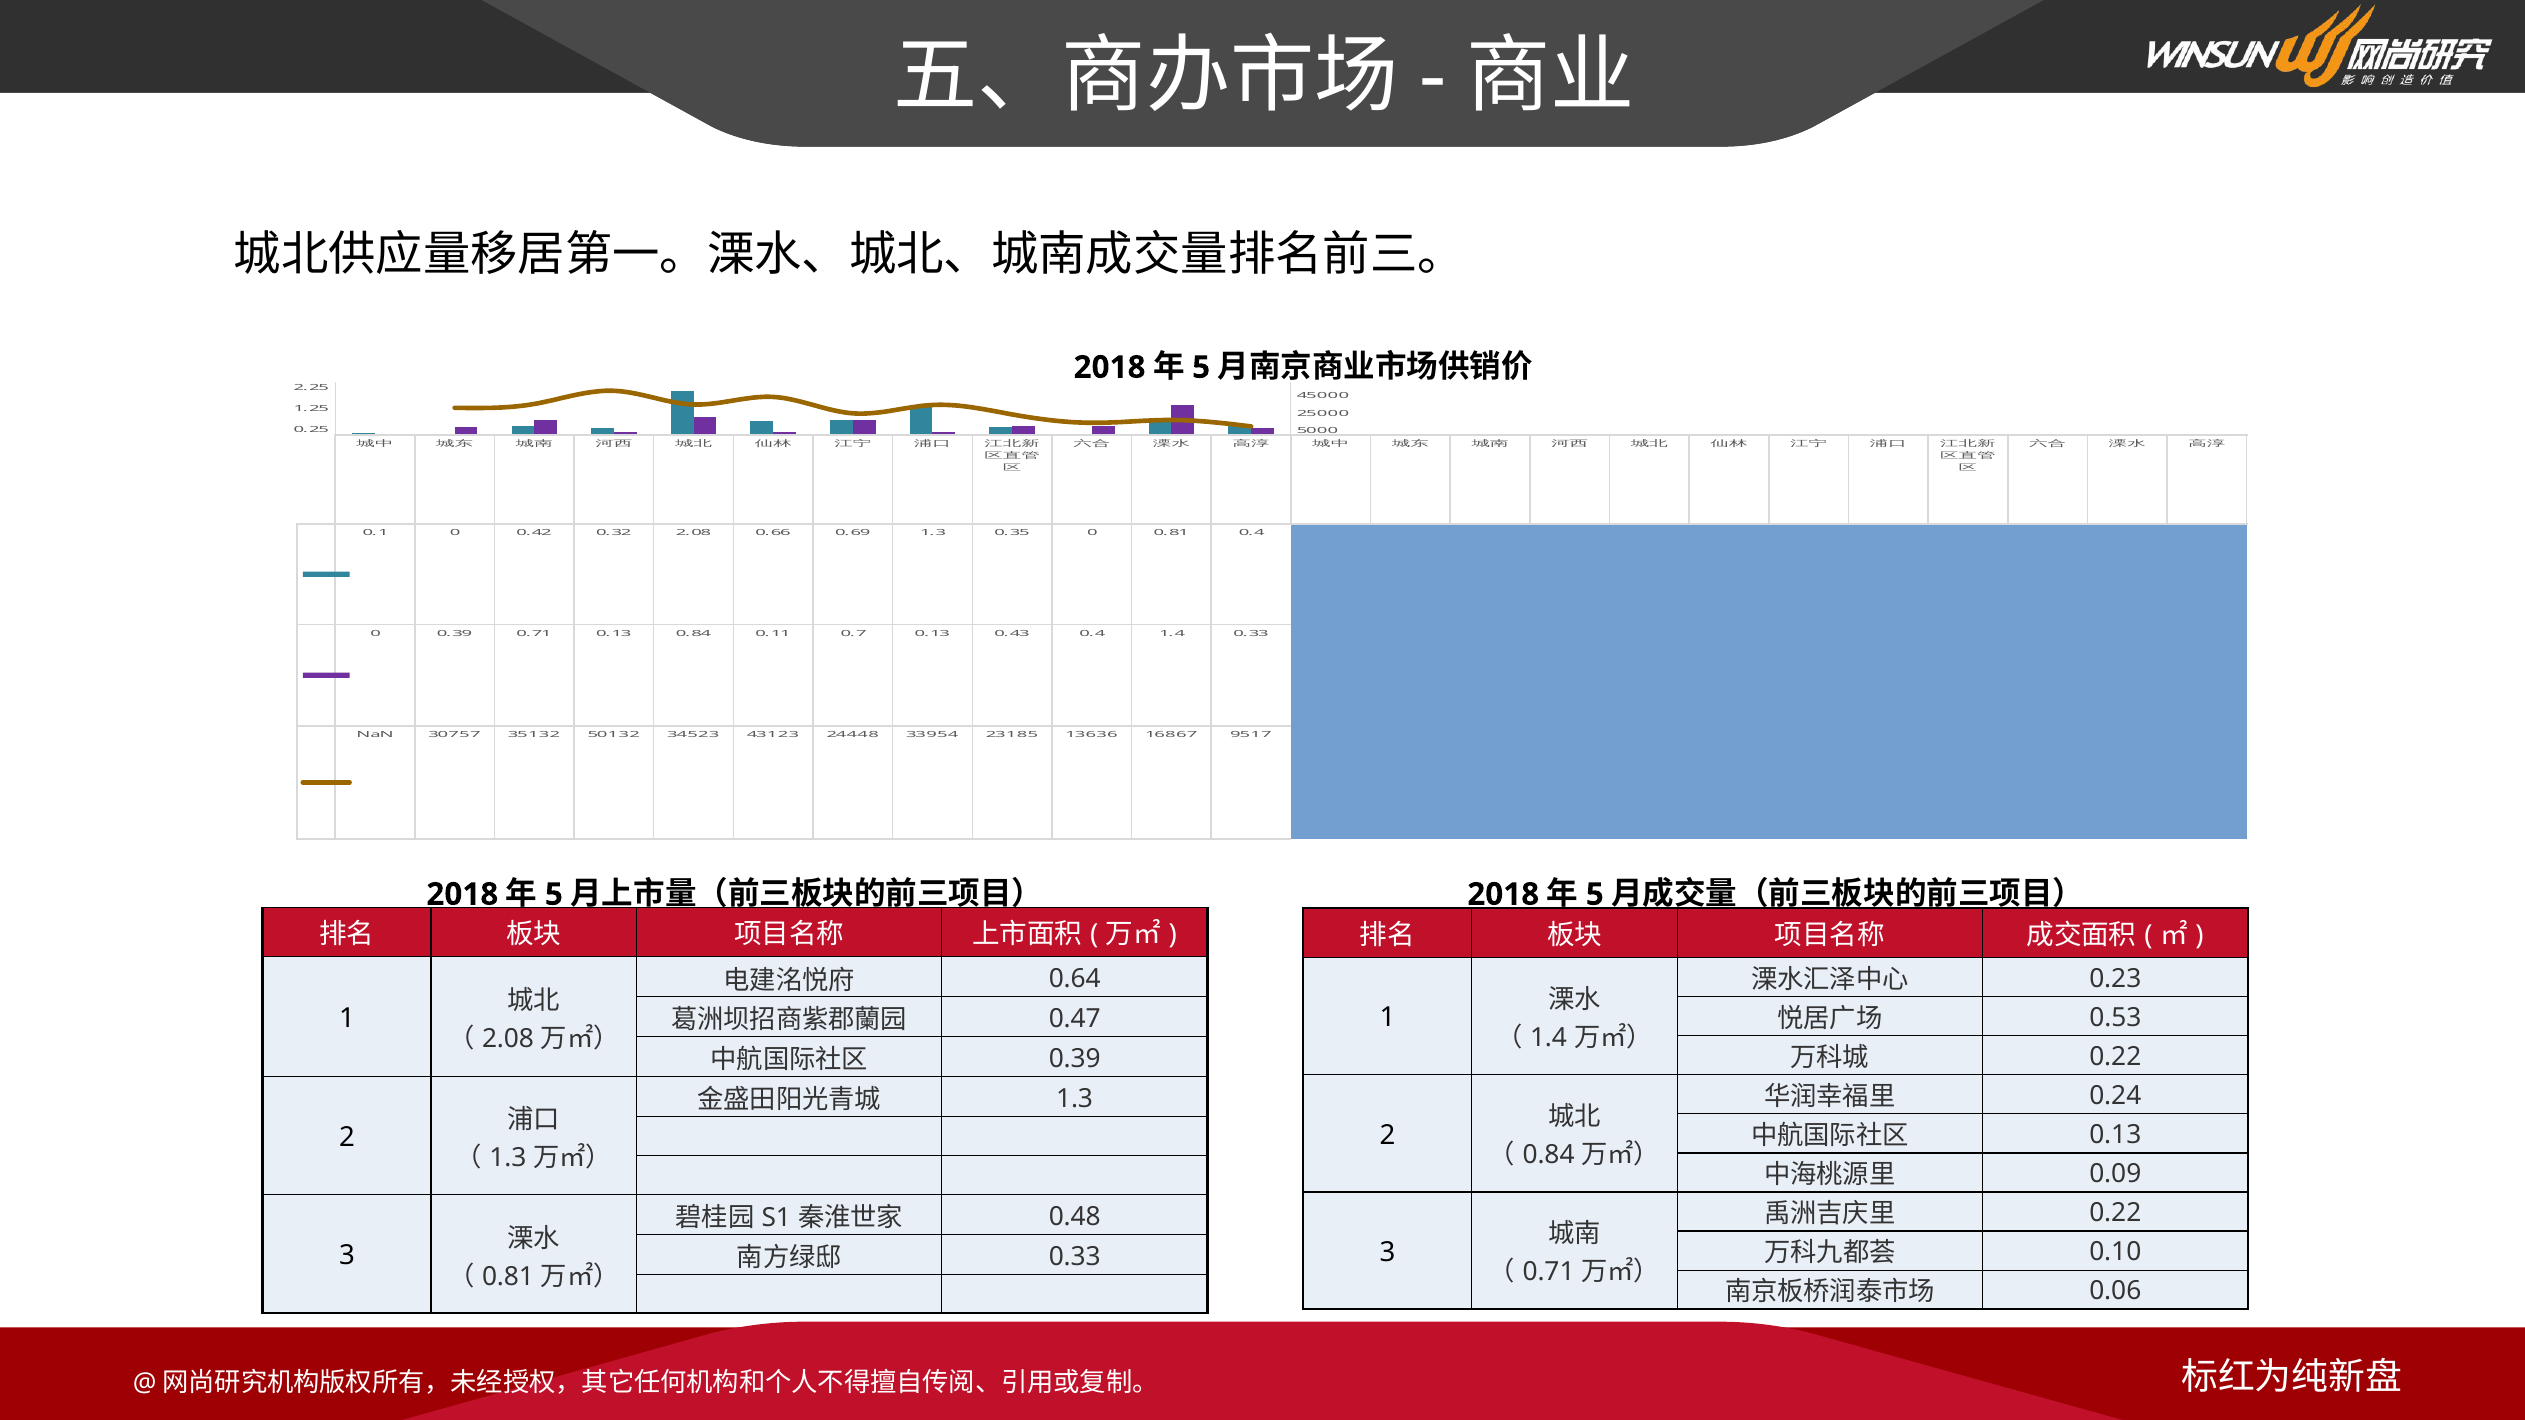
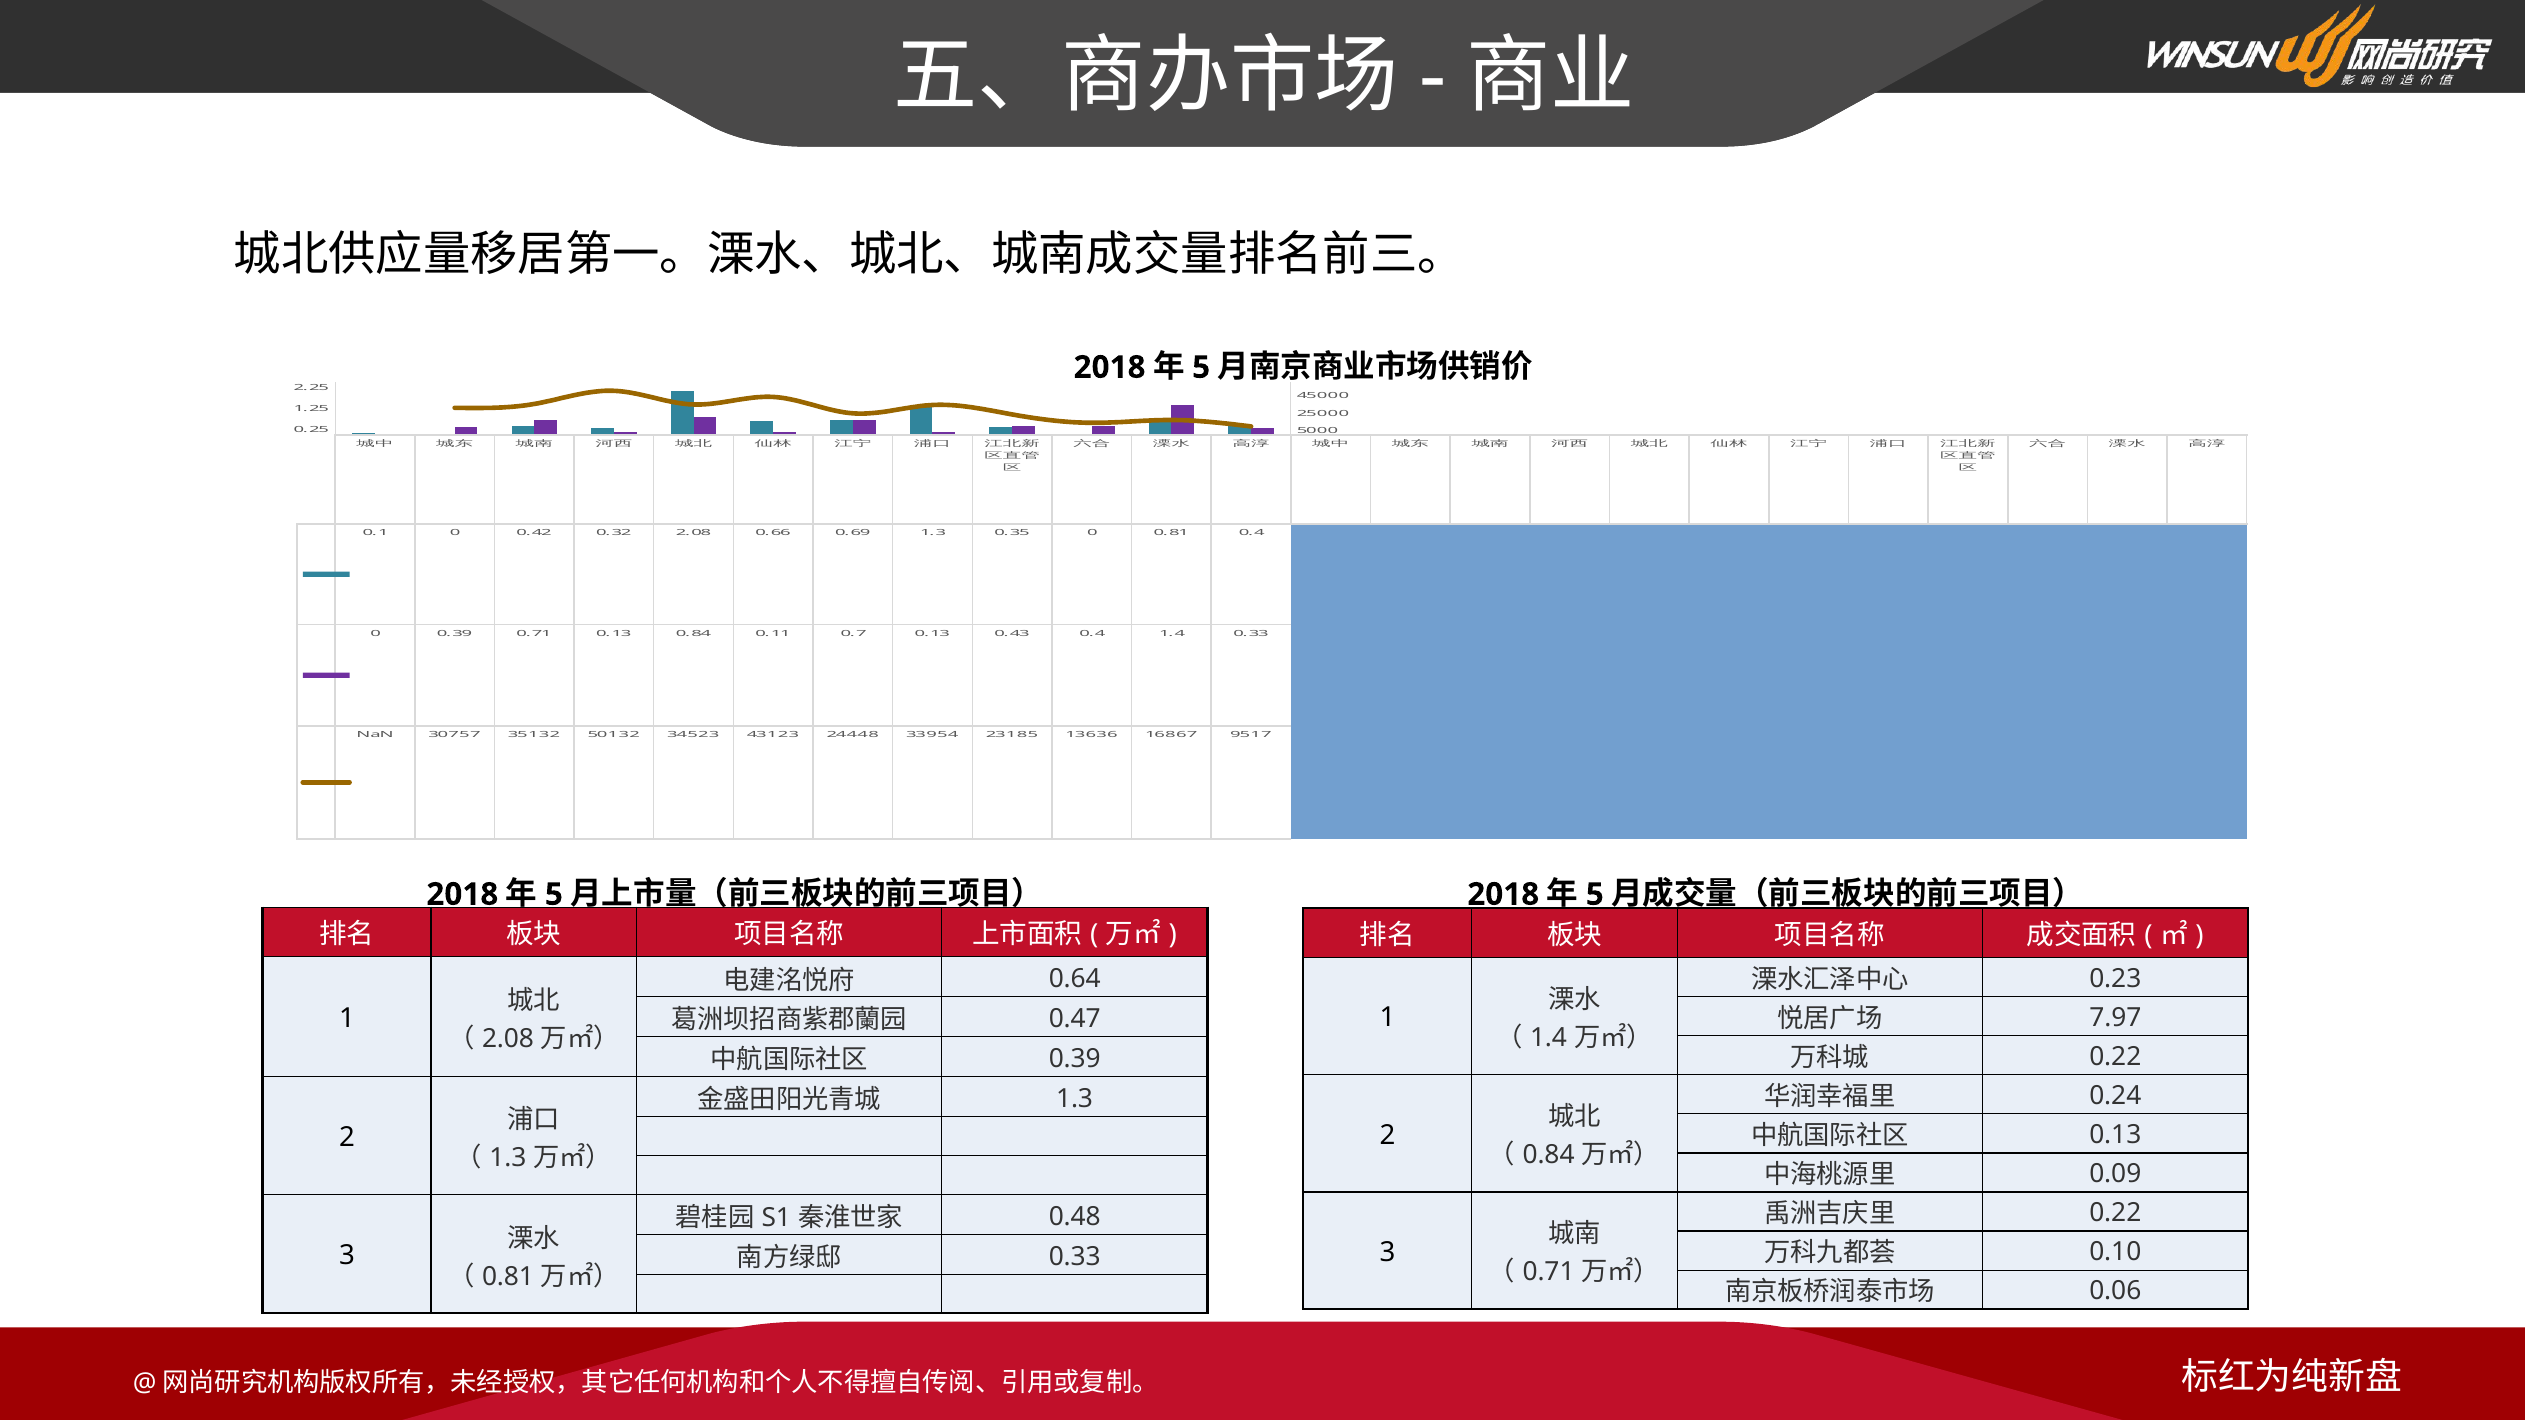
0.53: 0.53 -> 7.97
